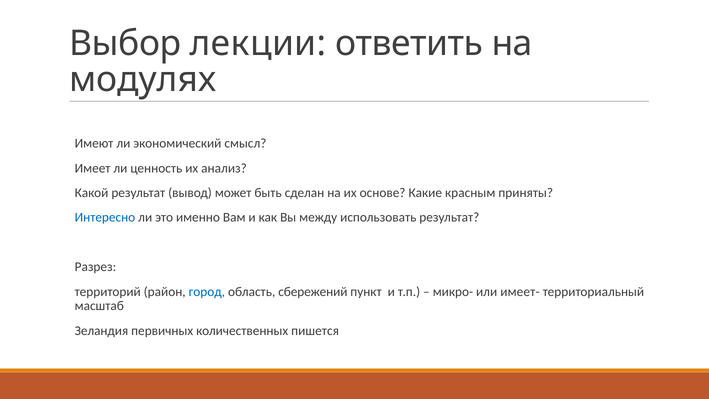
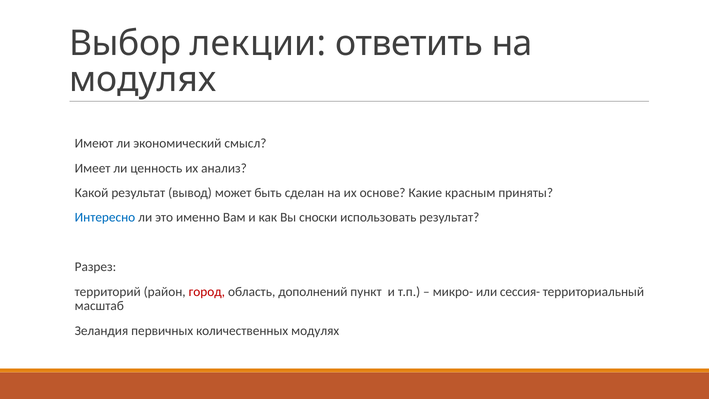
между: между -> сноски
город colour: blue -> red
сбережений: сбережений -> дополнений
имеет-: имеет- -> сессия-
количественных пишется: пишется -> модулях
